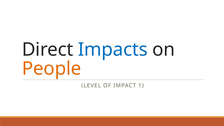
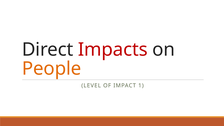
Impacts colour: blue -> red
